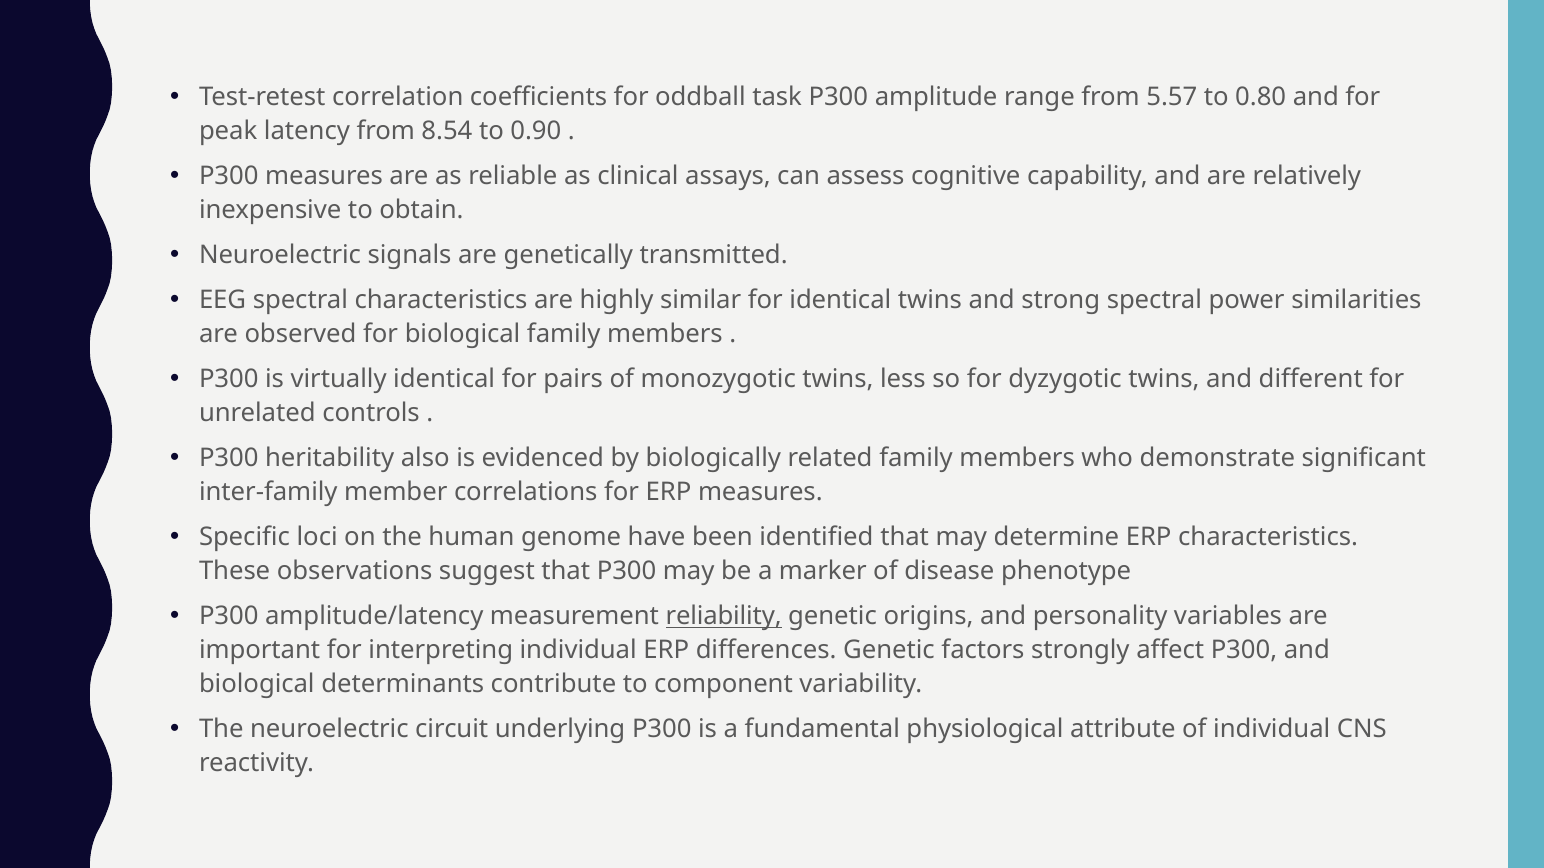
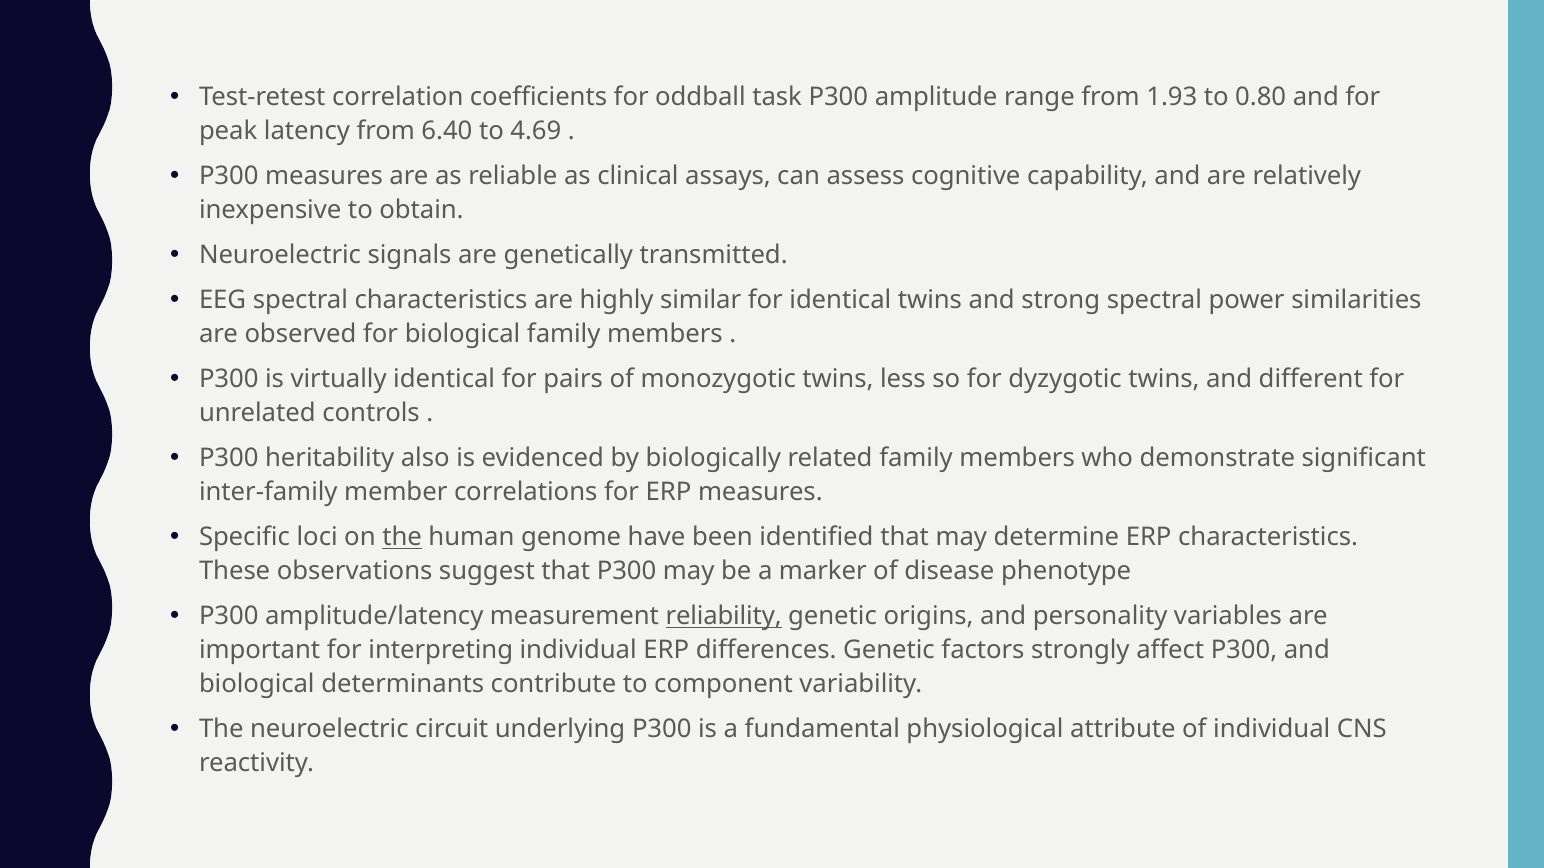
5.57: 5.57 -> 1.93
8.54: 8.54 -> 6.40
0.90: 0.90 -> 4.69
the at (402, 538) underline: none -> present
